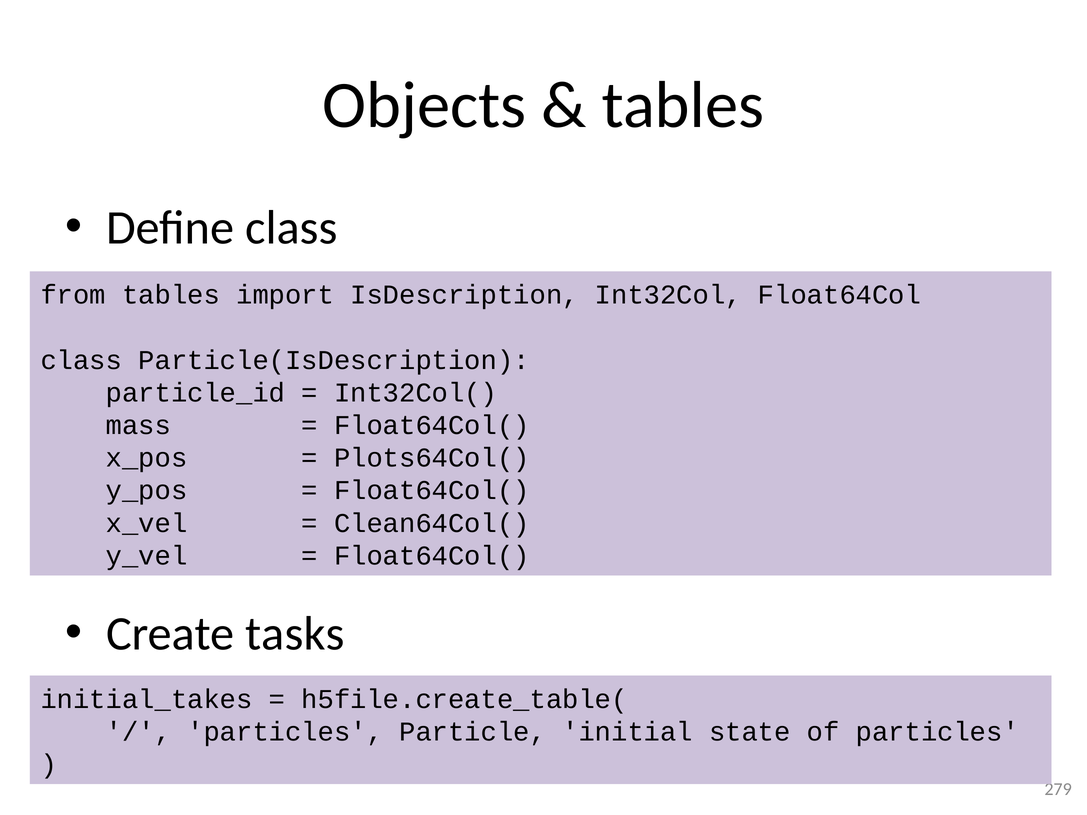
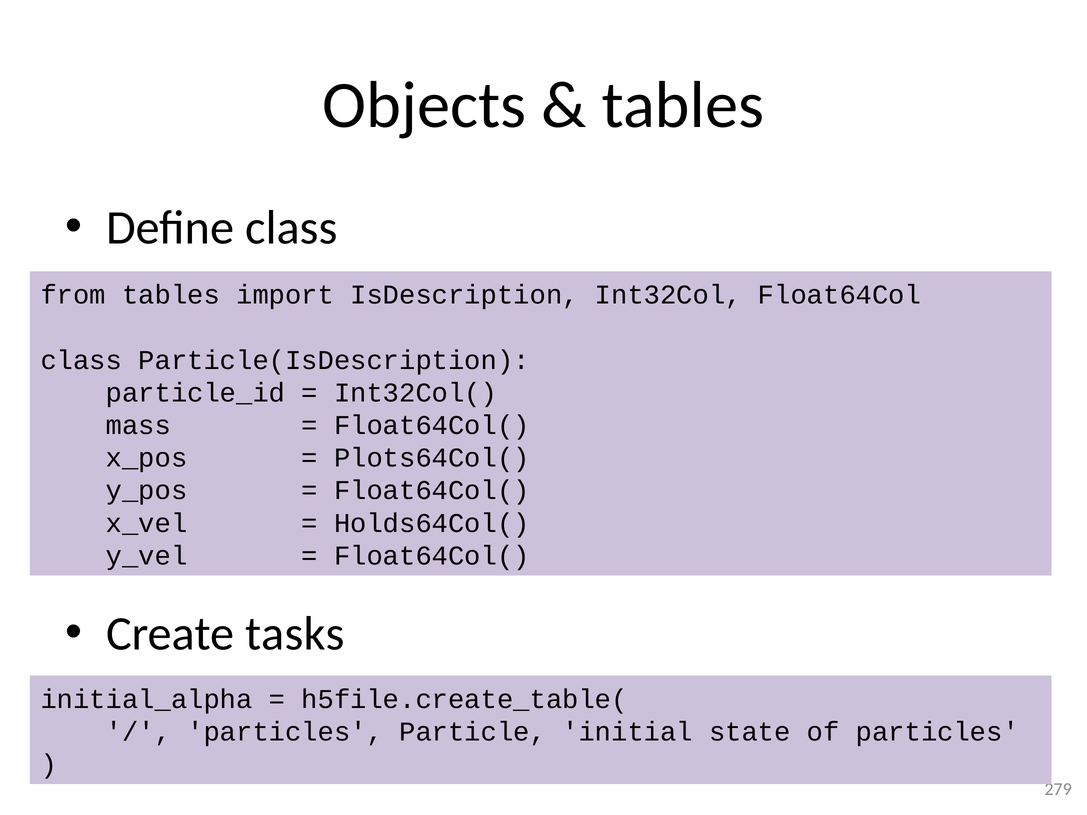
Clean64Col(: Clean64Col( -> Holds64Col(
initial_takes: initial_takes -> initial_alpha
